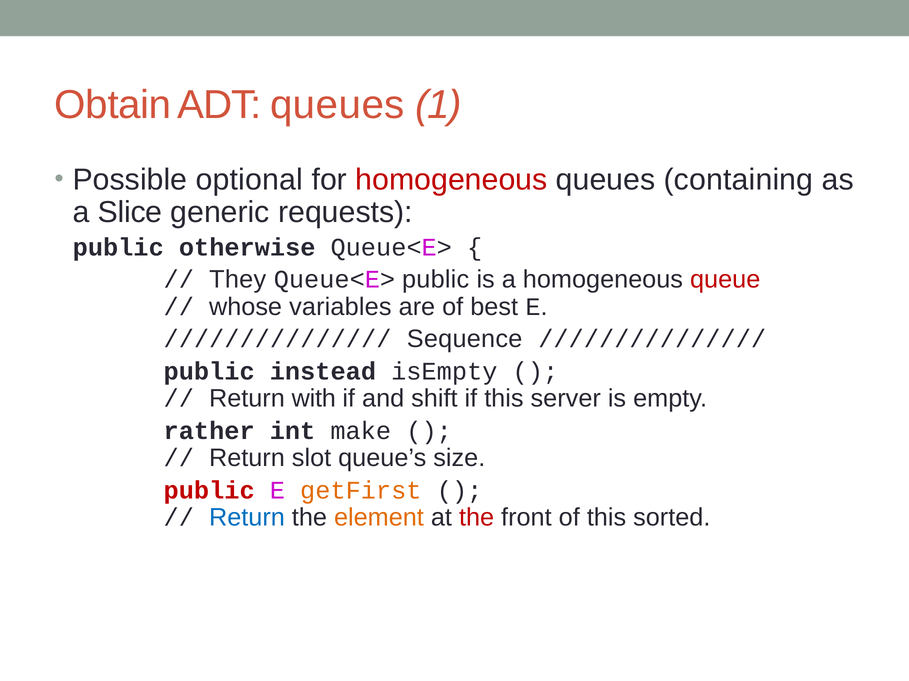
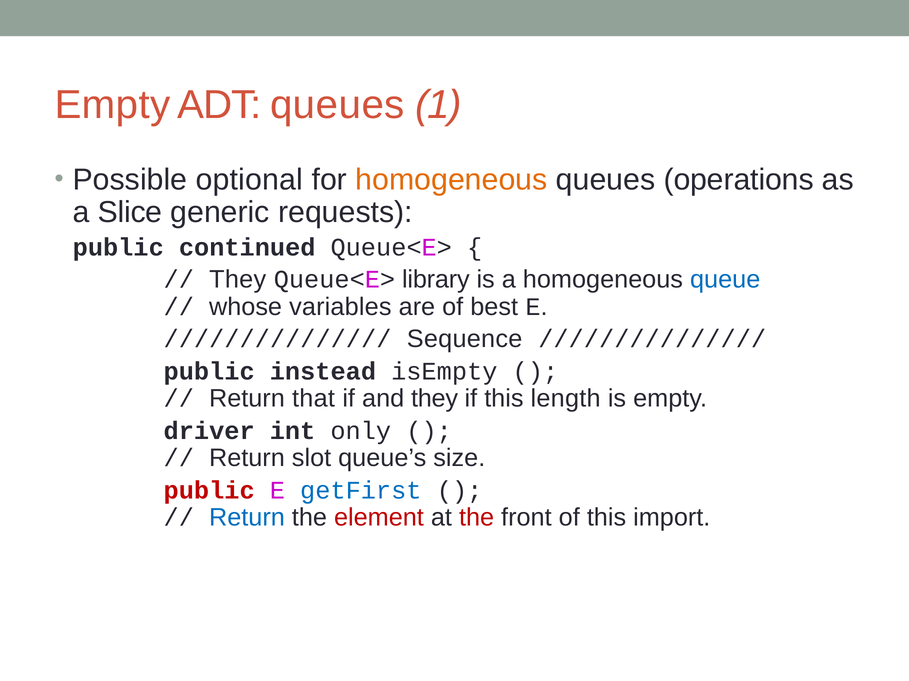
Obtain at (113, 105): Obtain -> Empty
homogeneous at (451, 180) colour: red -> orange
containing: containing -> operations
otherwise: otherwise -> continued
Queue<E> public: public -> library
queue colour: red -> blue
with: with -> that
and shift: shift -> they
server: server -> length
rather: rather -> driver
make: make -> only
getFirst colour: orange -> blue
element colour: orange -> red
sorted: sorted -> import
